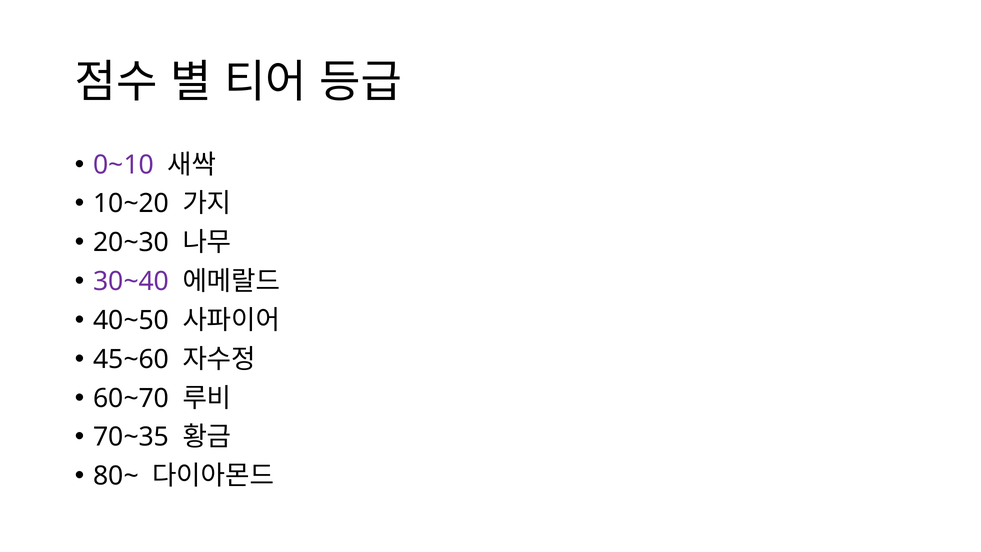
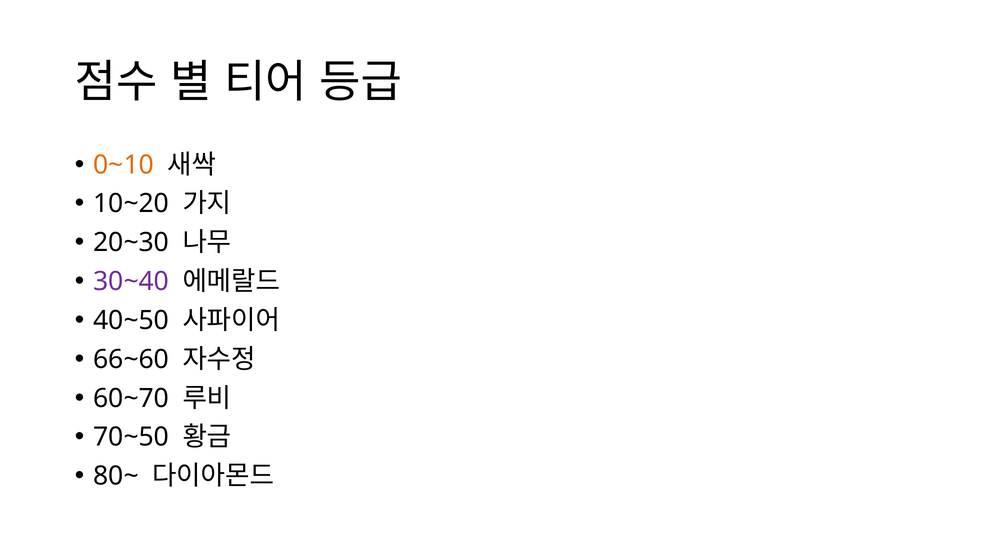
0~10 colour: purple -> orange
45~60: 45~60 -> 66~60
70~35: 70~35 -> 70~50
